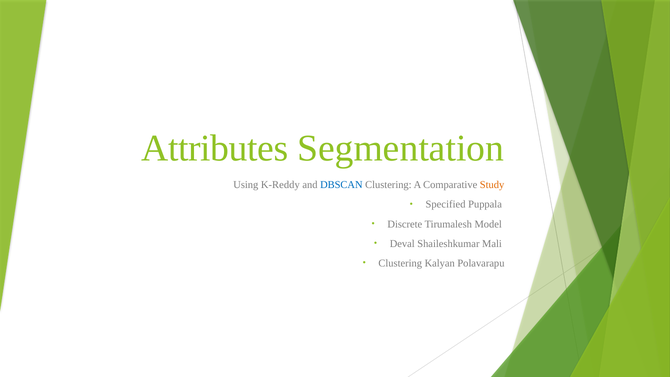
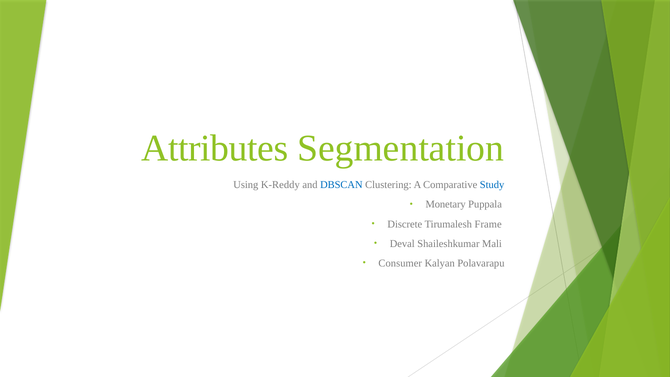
Study colour: orange -> blue
Specified: Specified -> Monetary
Model: Model -> Frame
Clustering at (400, 263): Clustering -> Consumer
